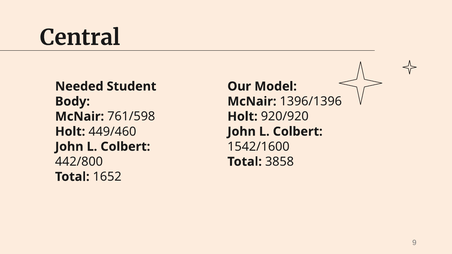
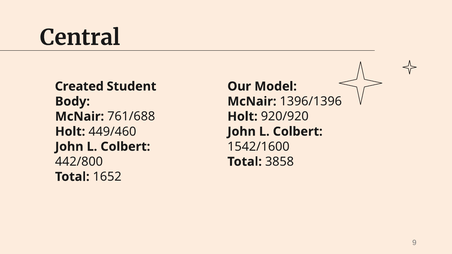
Needed: Needed -> Created
761/598: 761/598 -> 761/688
